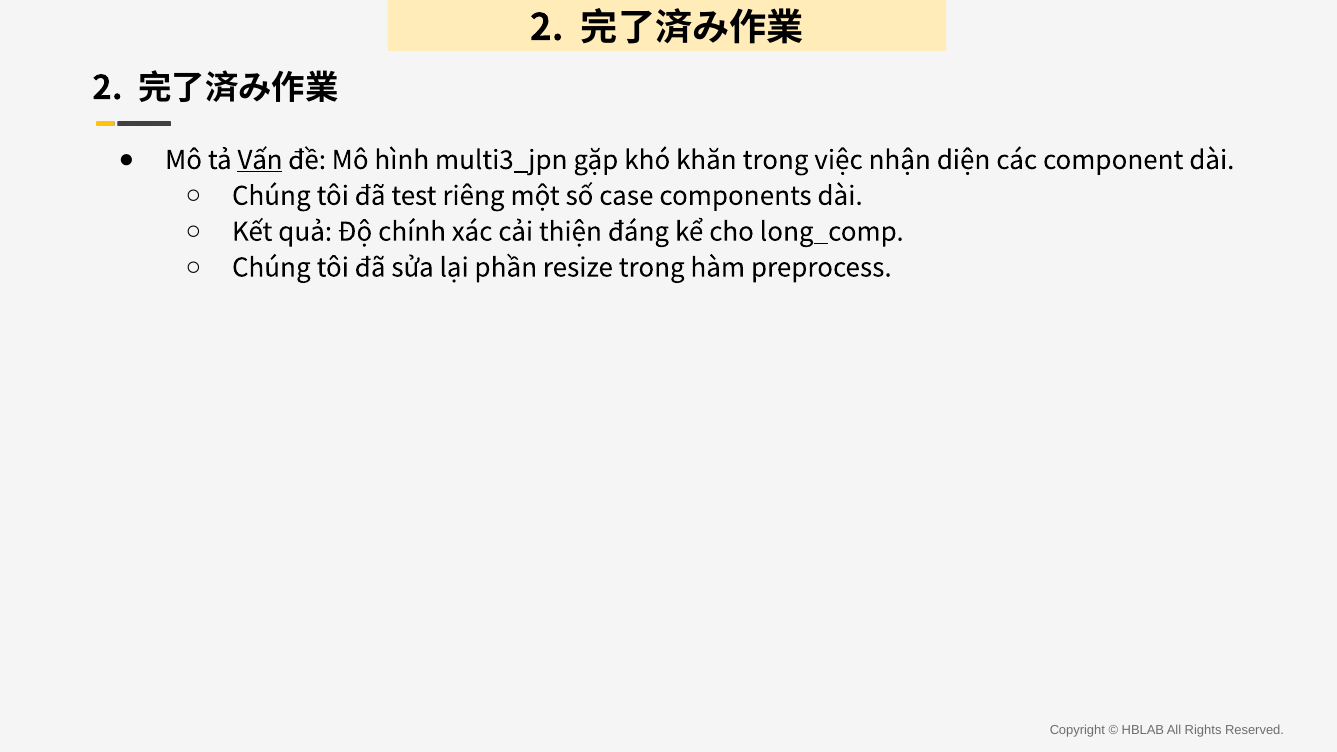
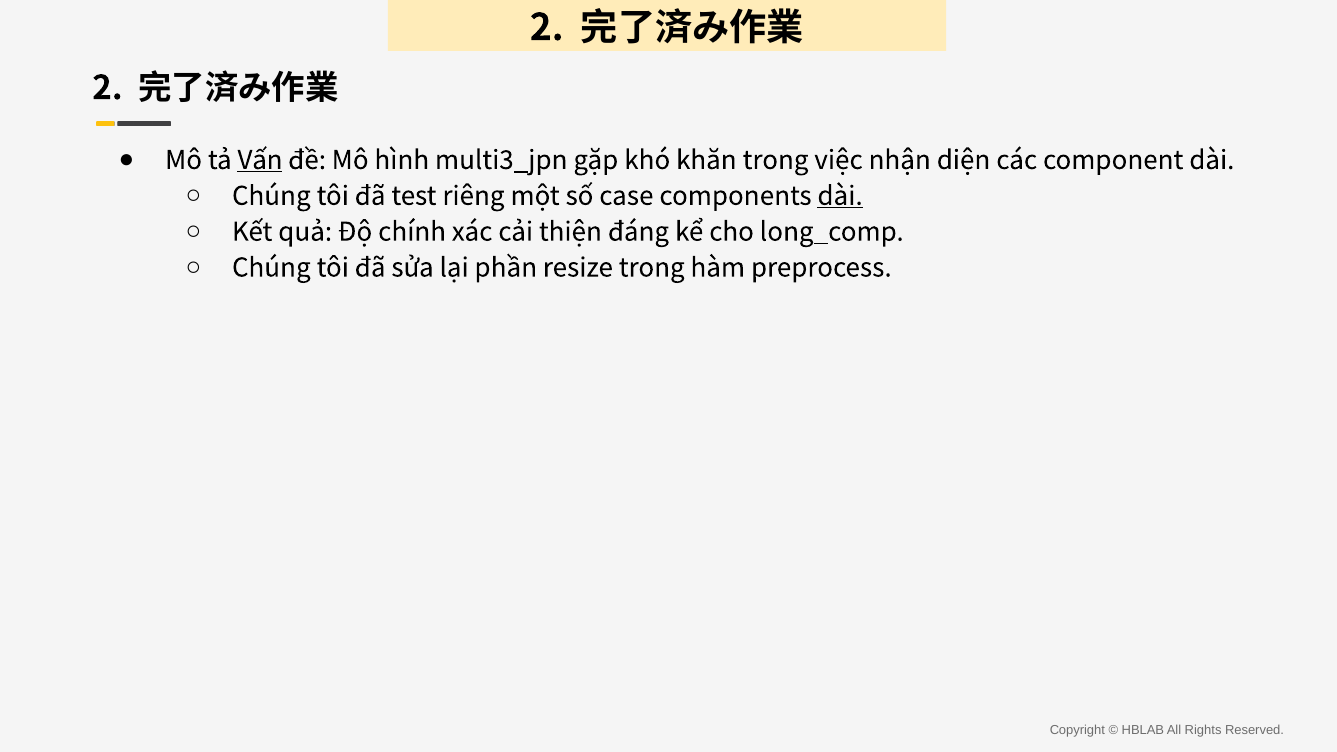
dài at (840, 196) underline: none -> present
